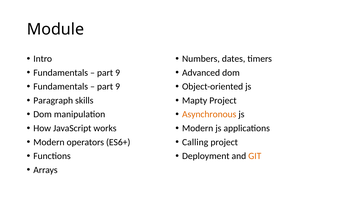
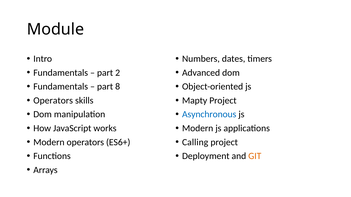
9 at (118, 73): 9 -> 2
9 at (118, 87): 9 -> 8
Paragraph at (53, 101): Paragraph -> Operators
Asynchronous colour: orange -> blue
